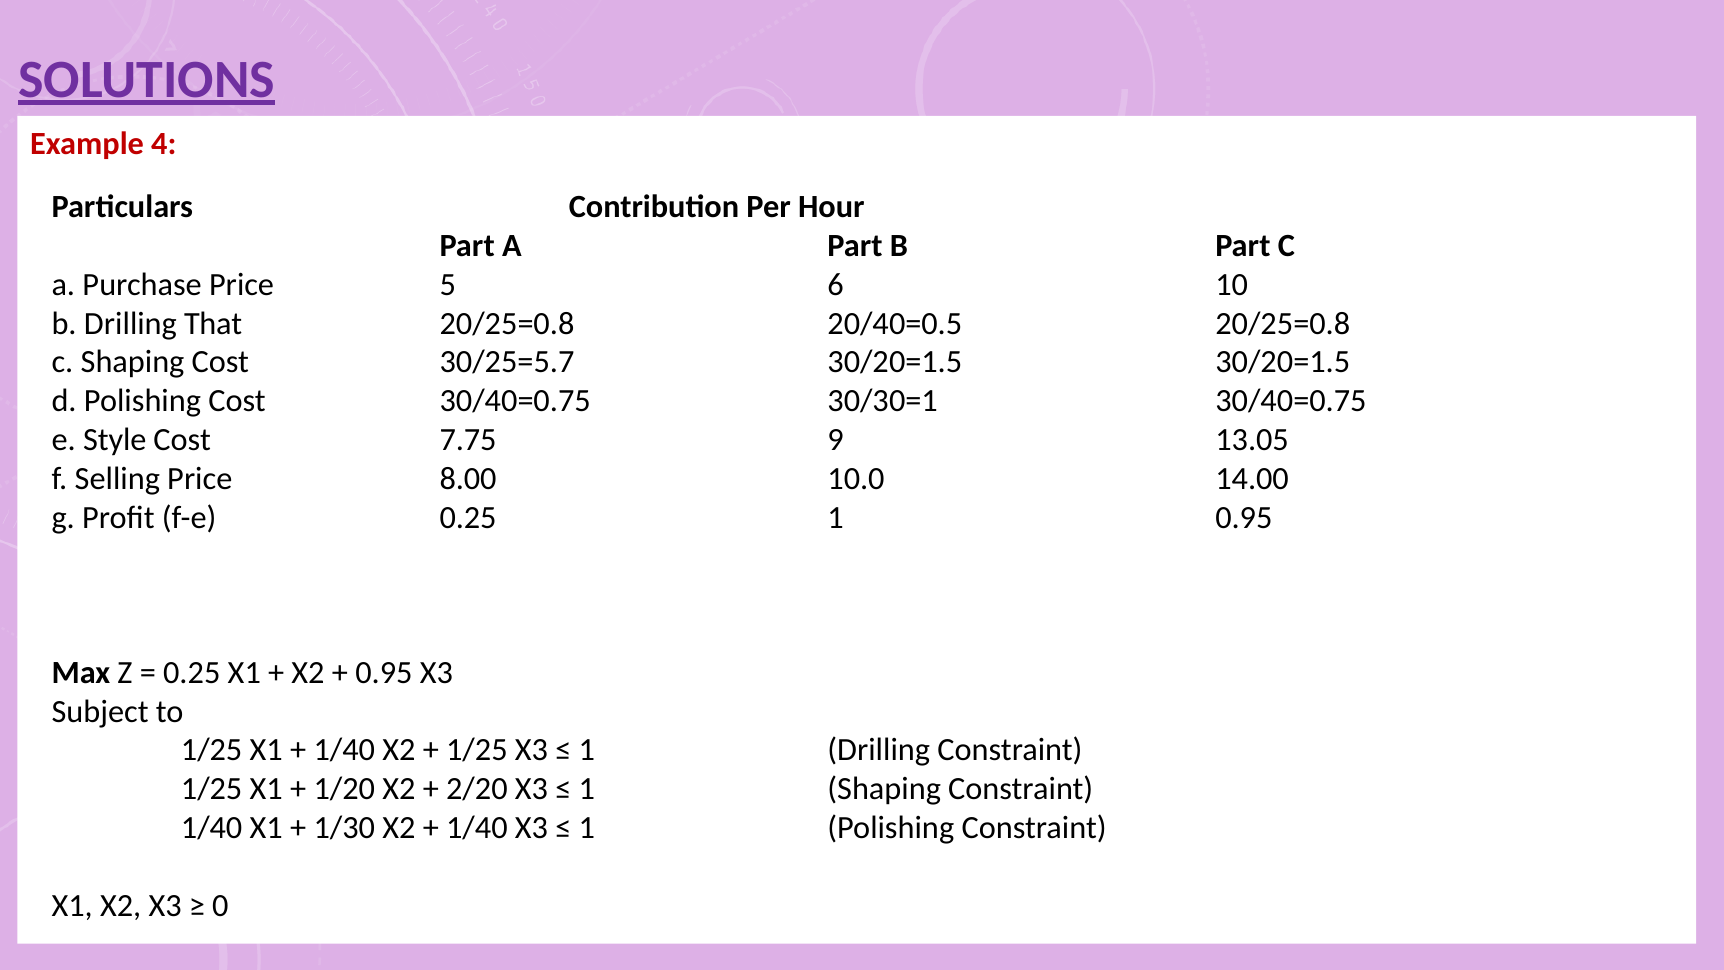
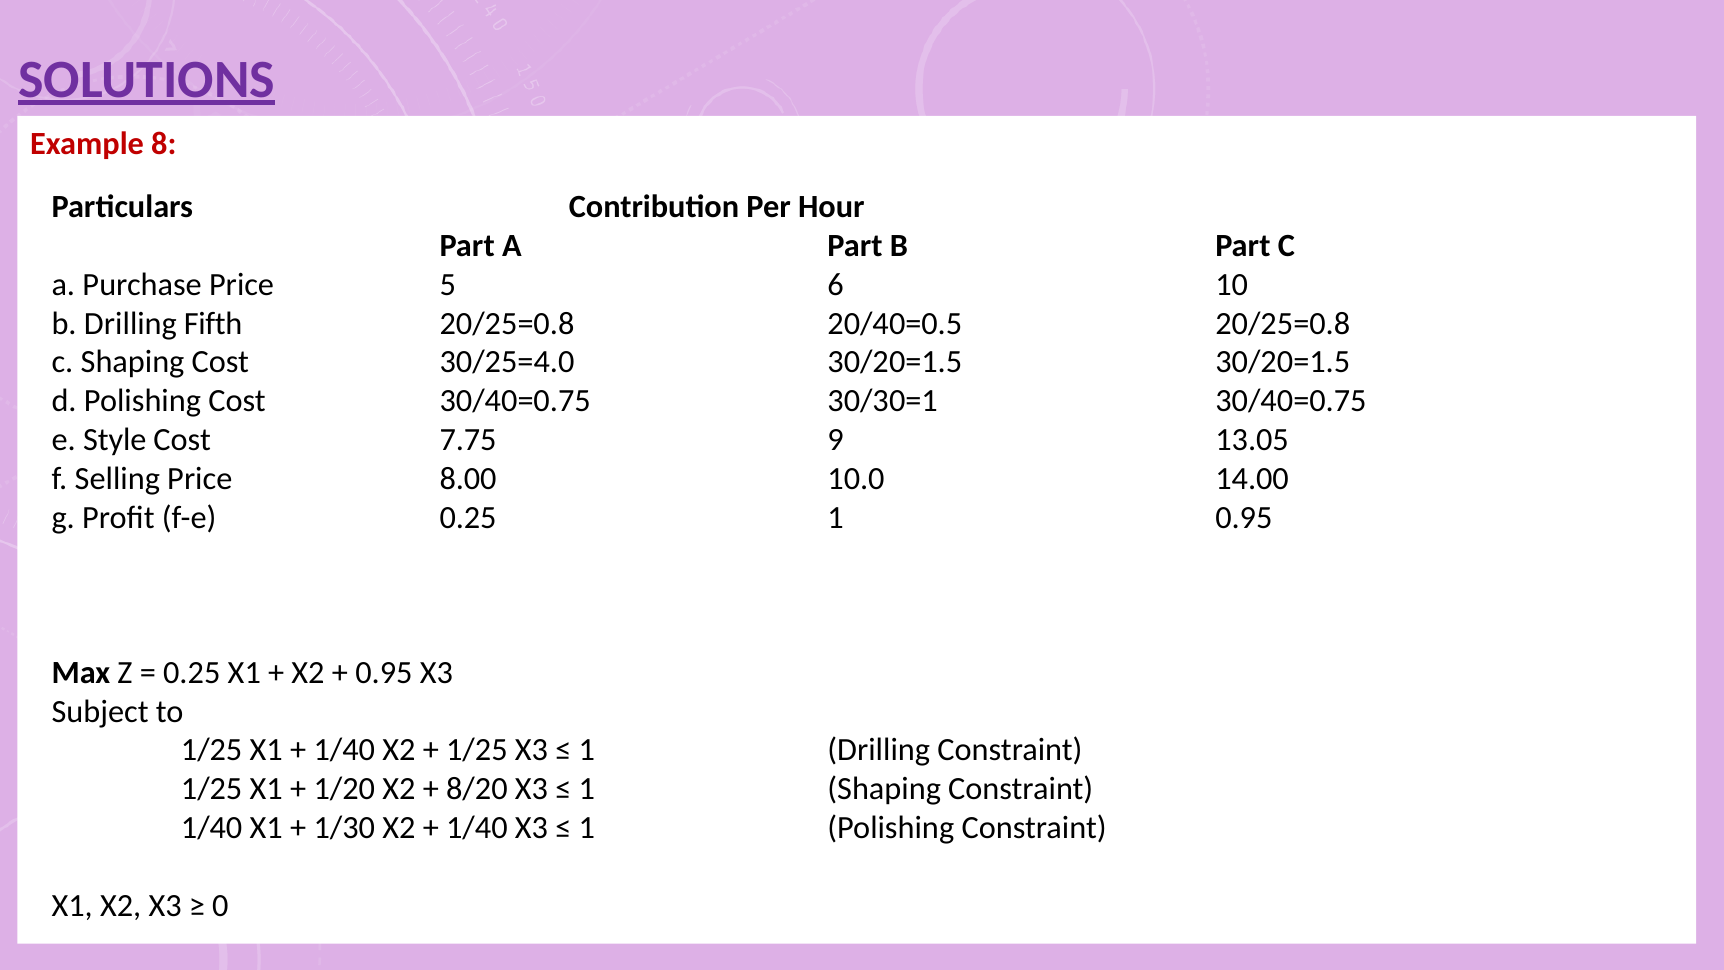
4: 4 -> 8
That: That -> Fifth
30/25=5.7: 30/25=5.7 -> 30/25=4.0
2/20: 2/20 -> 8/20
